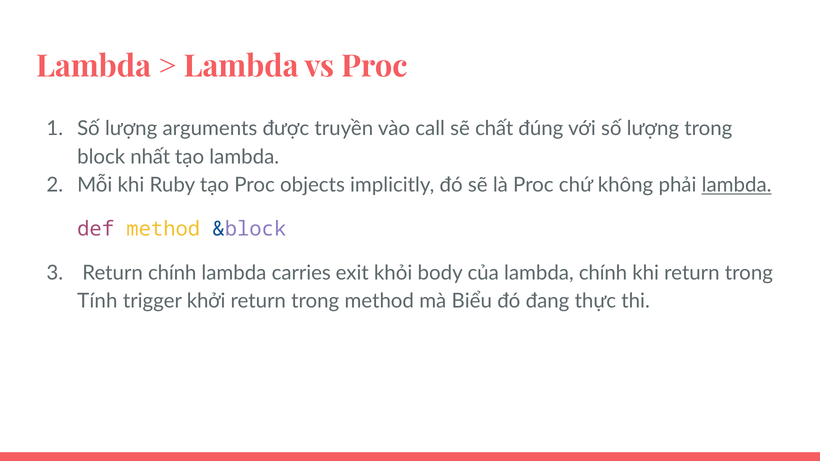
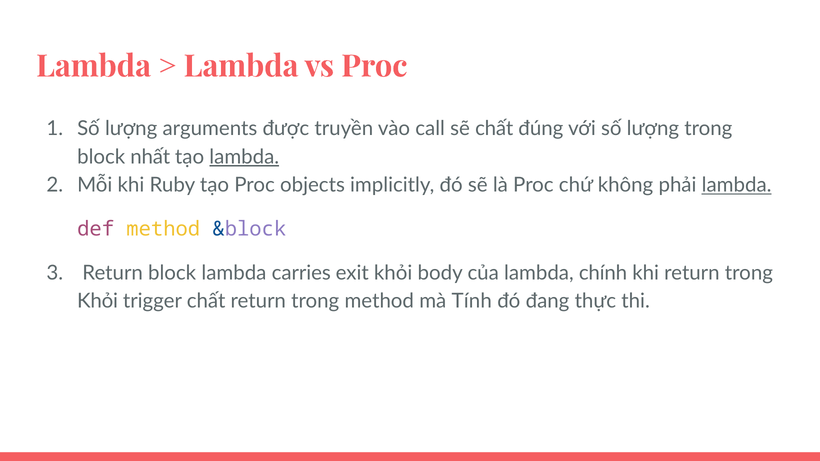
lambda at (244, 157) underline: none -> present
Return chính: chính -> block
Tính at (97, 301): Tính -> Khỏi
trigger khởi: khởi -> chất
Biểu: Biểu -> Tính
